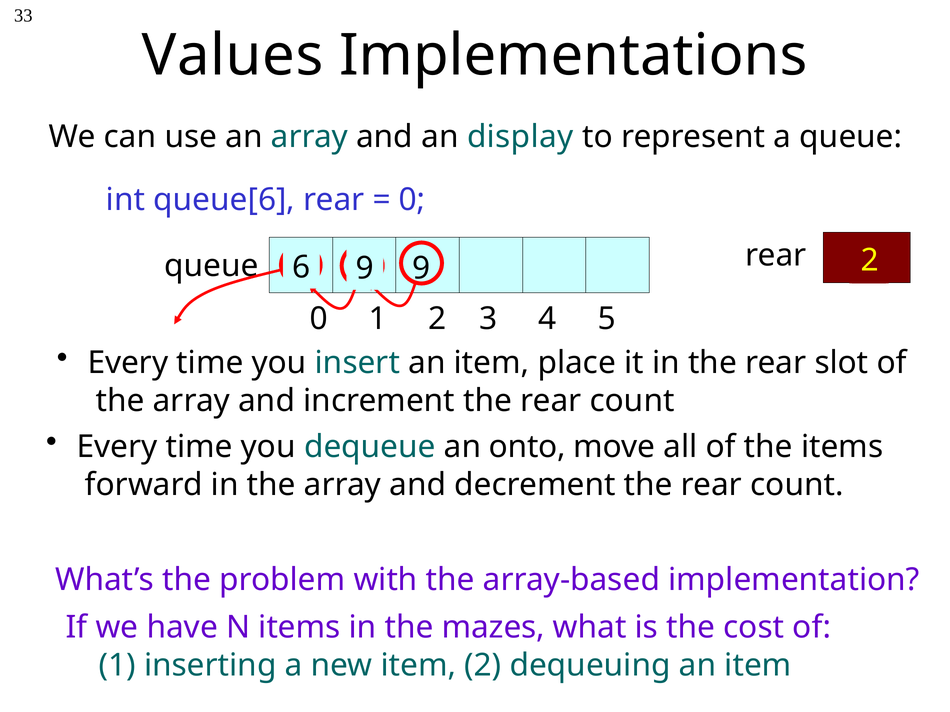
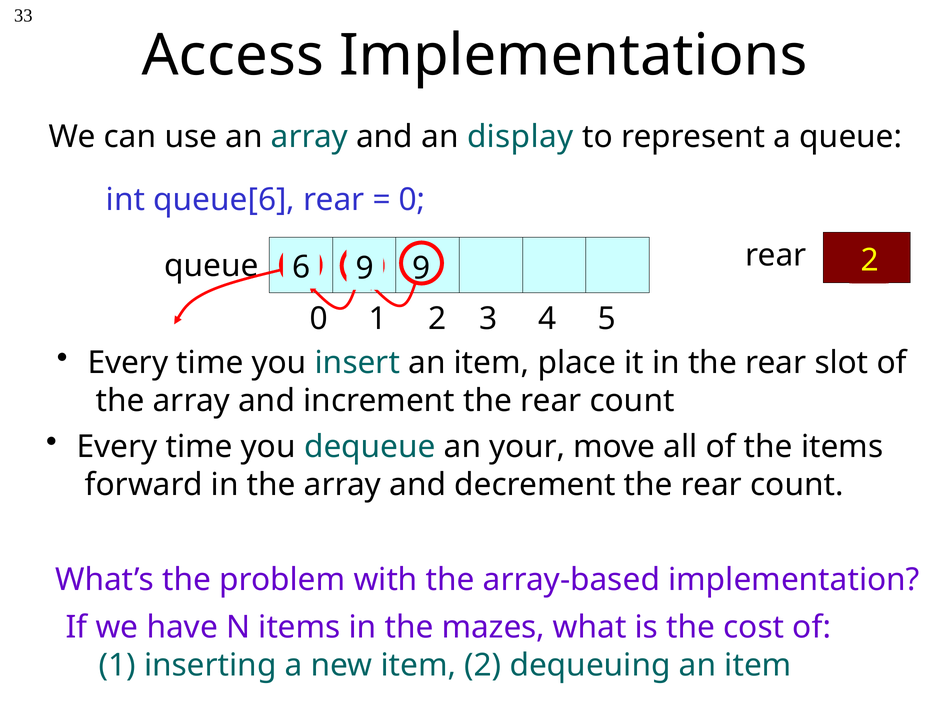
Values: Values -> Access
onto: onto -> your
